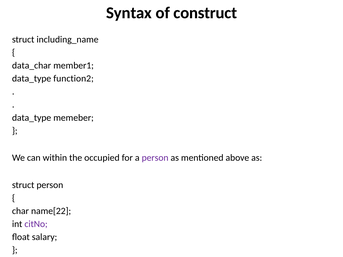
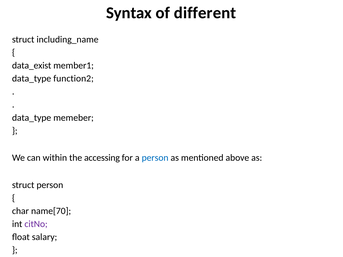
construct: construct -> different
data_char: data_char -> data_exist
occupied: occupied -> accessing
person at (155, 158) colour: purple -> blue
name[22: name[22 -> name[70
